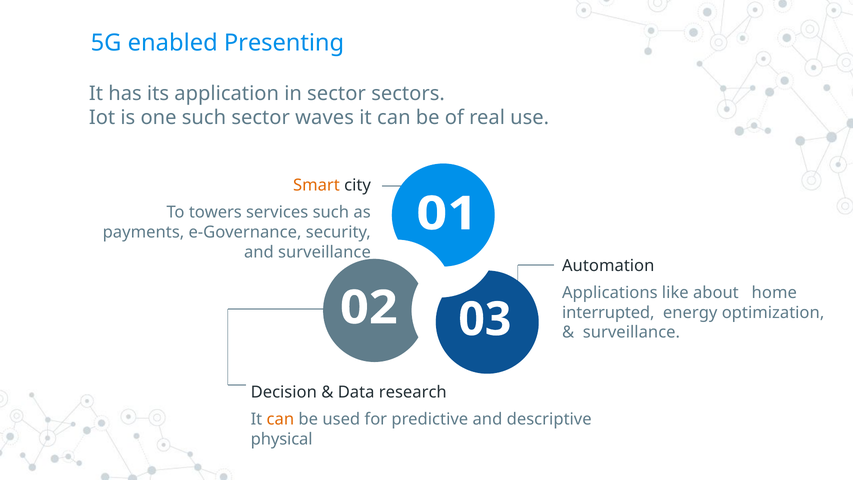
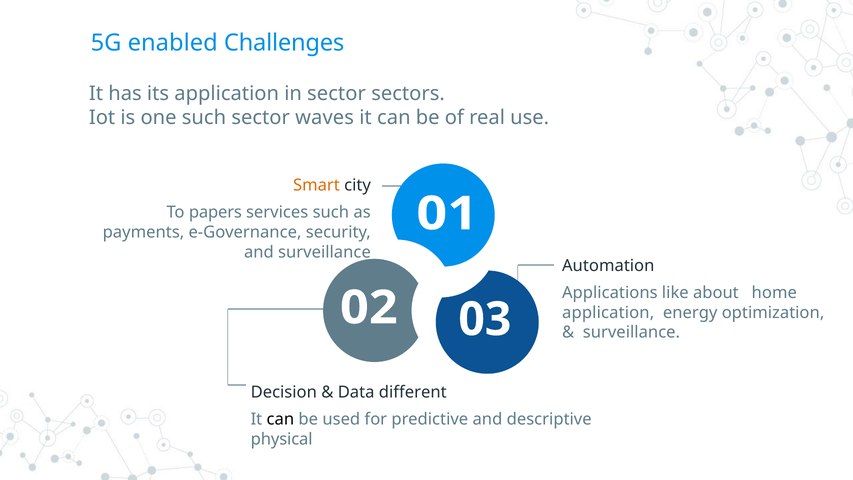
Presenting: Presenting -> Challenges
towers: towers -> papers
interrupted at (608, 312): interrupted -> application
research: research -> different
can at (280, 419) colour: orange -> black
